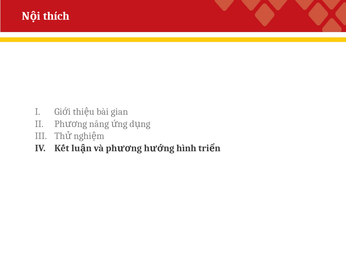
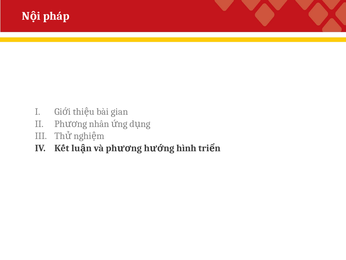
thích: thích -> pháp
nâng: nâng -> nhân
